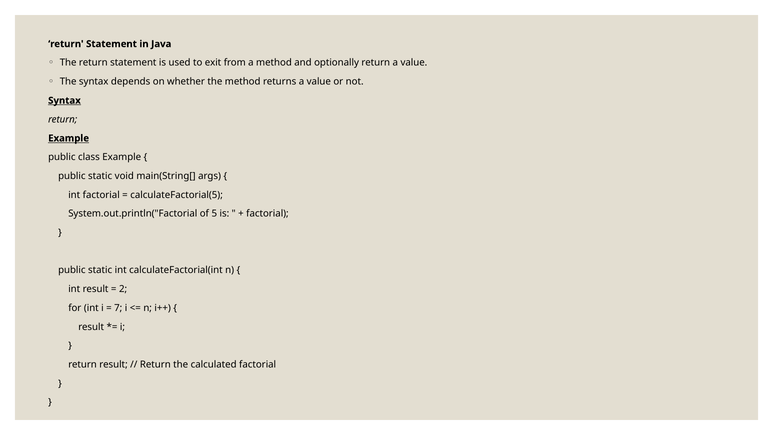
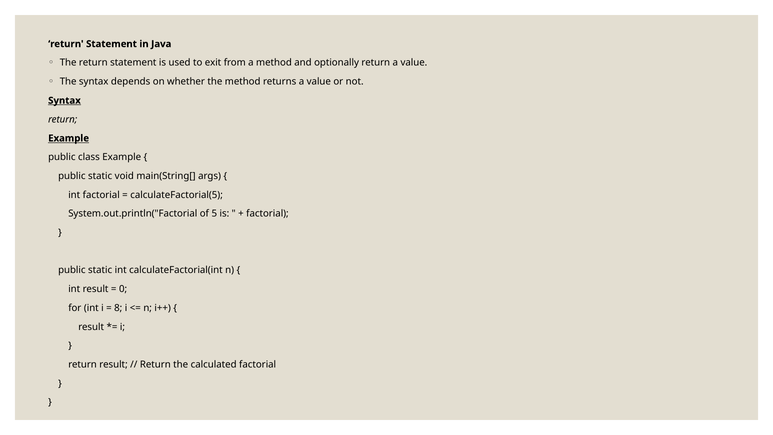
2: 2 -> 0
7: 7 -> 8
